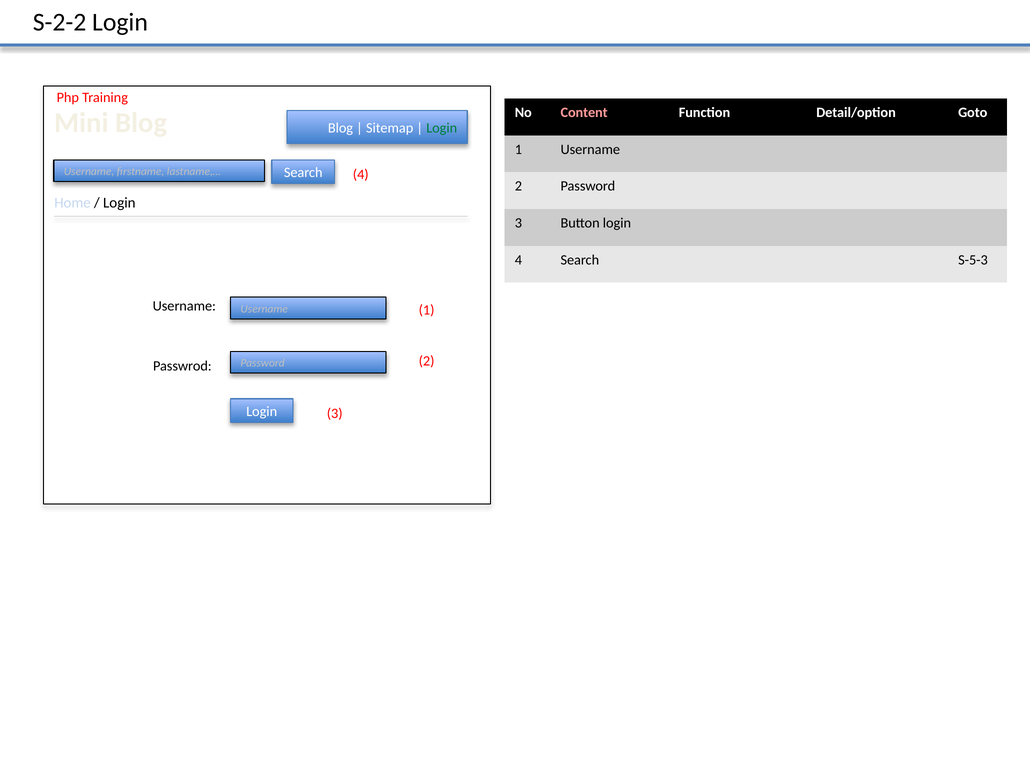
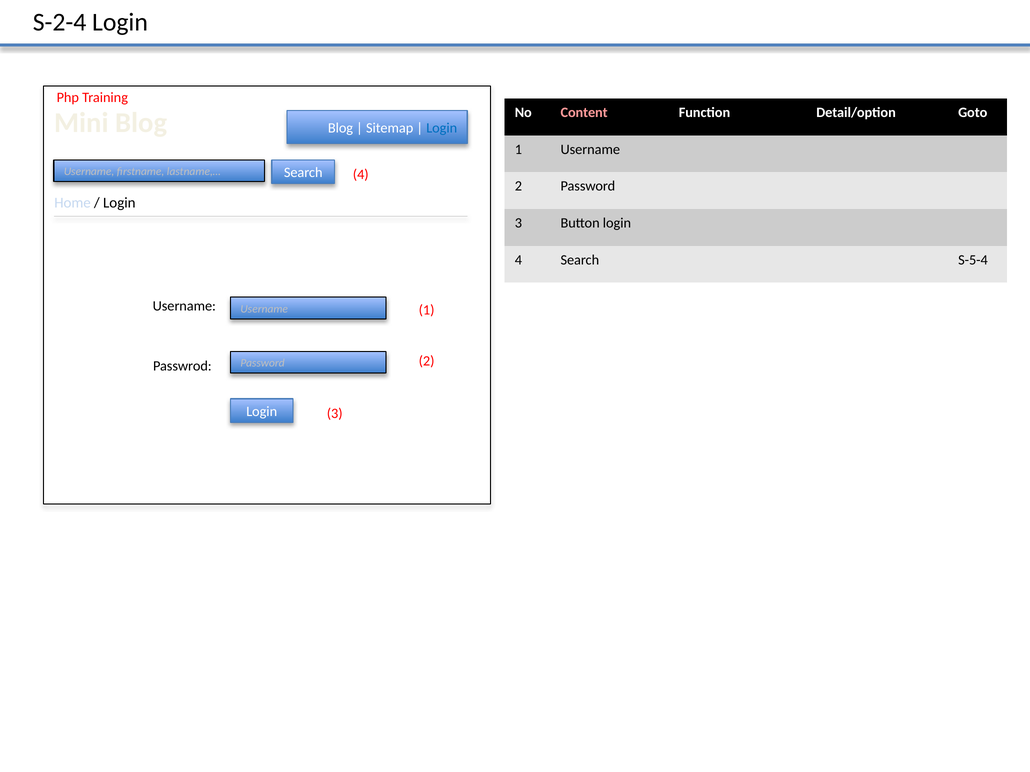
S-2-2: S-2-2 -> S-2-4
Login at (442, 128) colour: green -> blue
S-5-3: S-5-3 -> S-5-4
